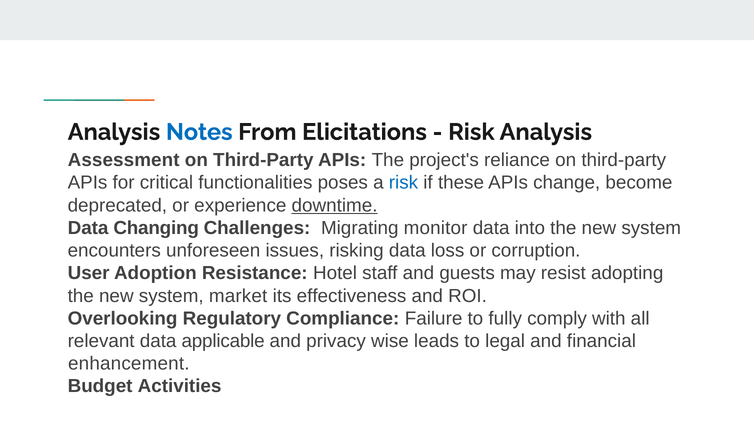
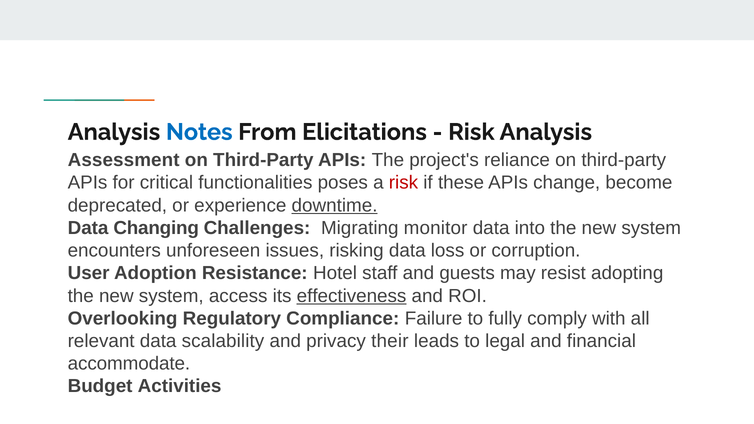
risk at (403, 183) colour: blue -> red
market: market -> access
effectiveness underline: none -> present
applicable: applicable -> scalability
wise: wise -> their
enhancement: enhancement -> accommodate
